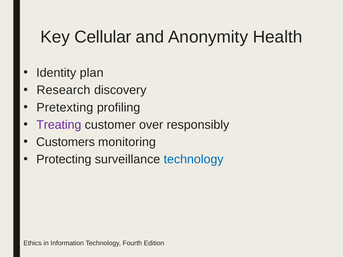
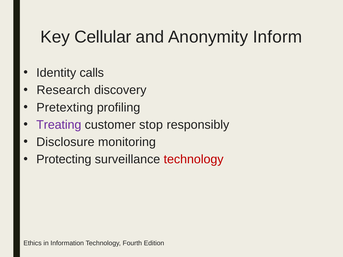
Health: Health -> Inform
plan: plan -> calls
over: over -> stop
Customers: Customers -> Disclosure
technology at (194, 160) colour: blue -> red
